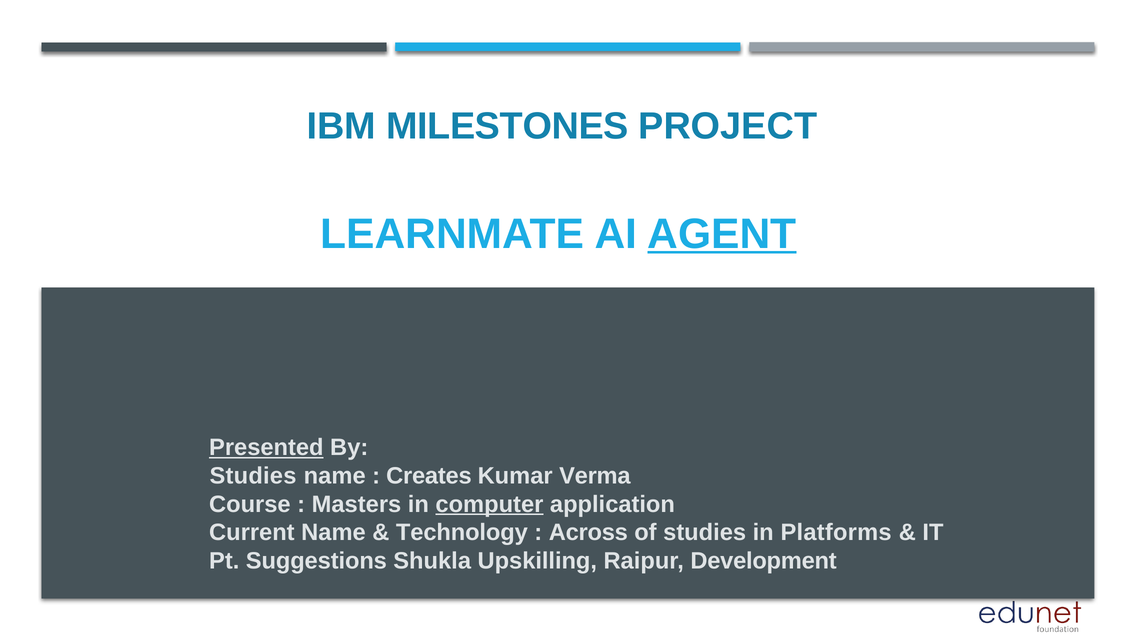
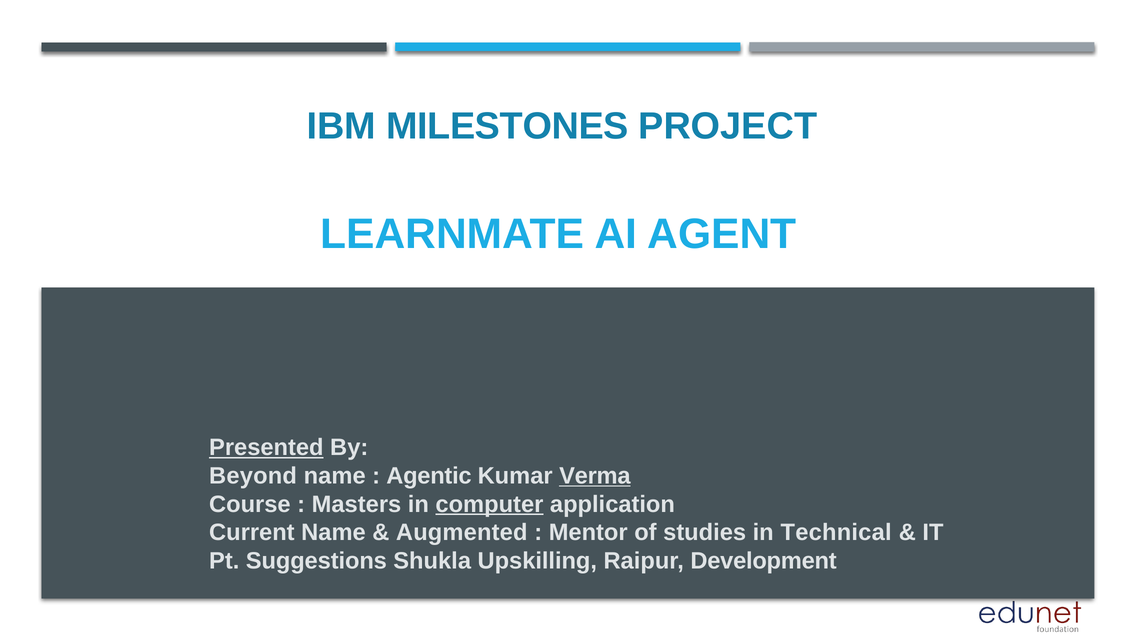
AGENT underline: present -> none
Studies at (253, 476): Studies -> Beyond
Creates: Creates -> Agentic
Verma underline: none -> present
Technology: Technology -> Augmented
Across: Across -> Mentor
Platforms: Platforms -> Technical
